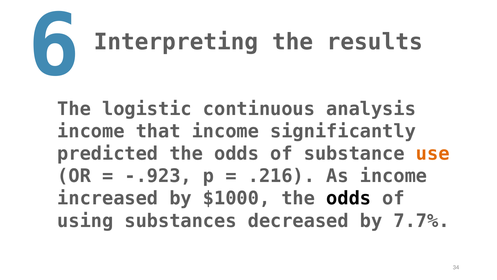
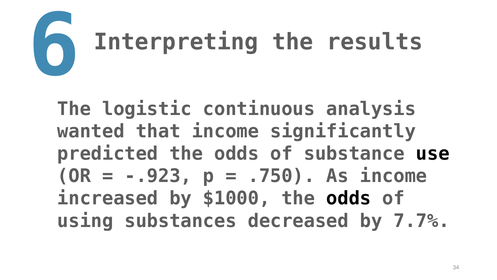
income at (91, 131): income -> wanted
use colour: orange -> black
.216: .216 -> .750
